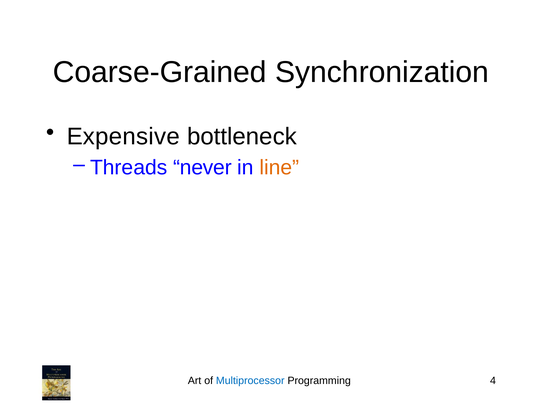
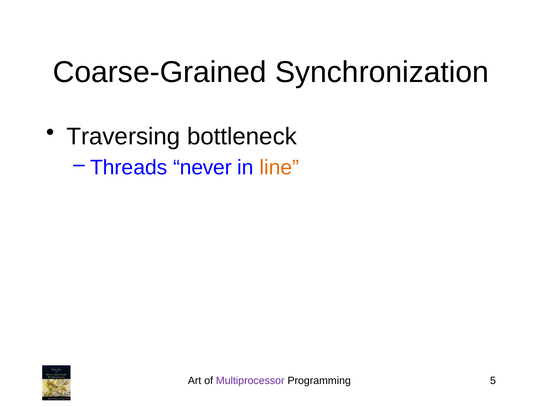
Expensive: Expensive -> Traversing
Multiprocessor colour: blue -> purple
4: 4 -> 5
